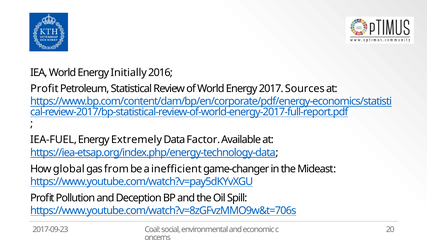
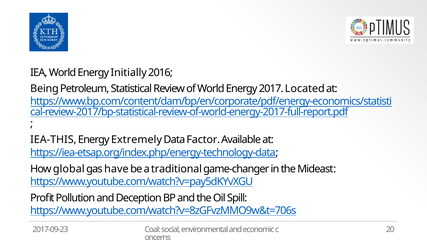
Profit at (44, 89): Profit -> Being
Sources: Sources -> Located
IEA-FUEL: IEA-FUEL -> IEA-THIS
from: from -> have
inefficient: inefficient -> traditional
